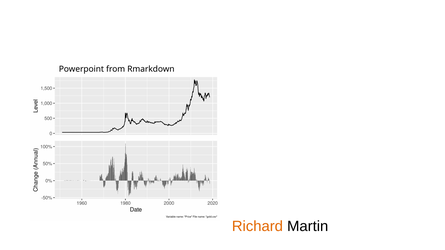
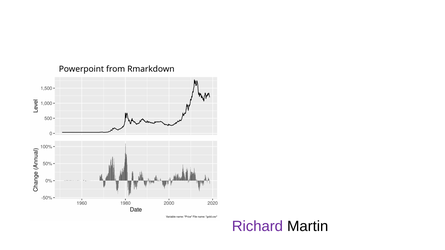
Richard colour: orange -> purple
